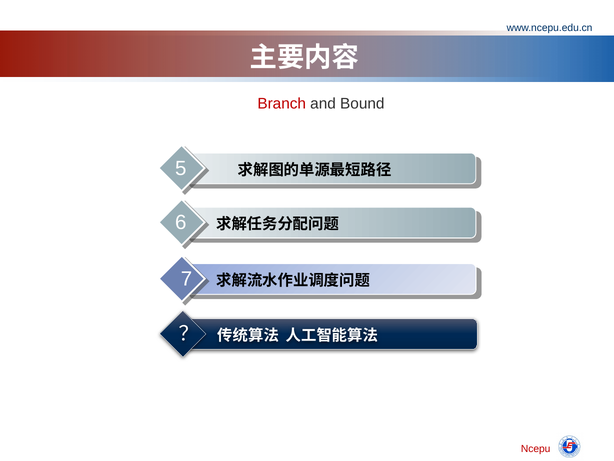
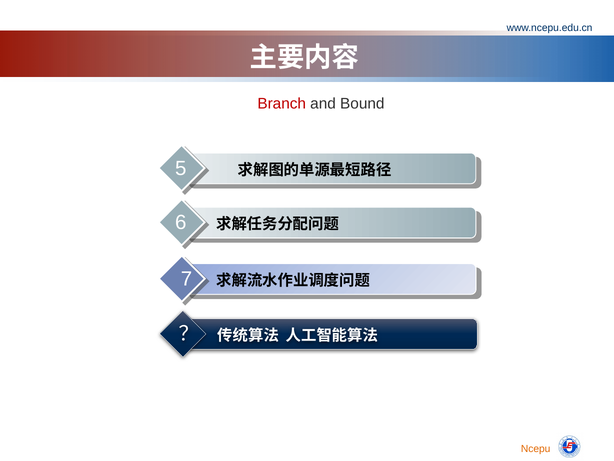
Ncepu colour: red -> orange
